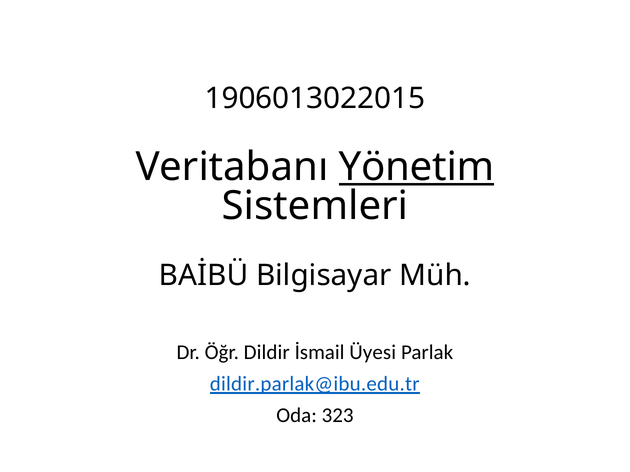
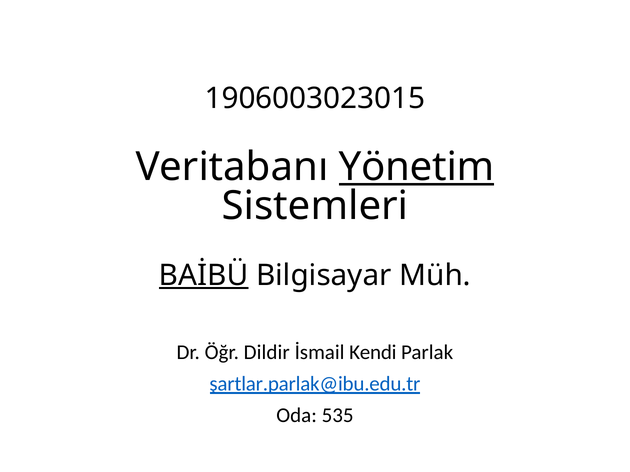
1906013022015: 1906013022015 -> 1906003023015
BAİBÜ underline: none -> present
Üyesi: Üyesi -> Kendi
dildir.parlak@ibu.edu.tr: dildir.parlak@ibu.edu.tr -> şartlar.parlak@ibu.edu.tr
323: 323 -> 535
